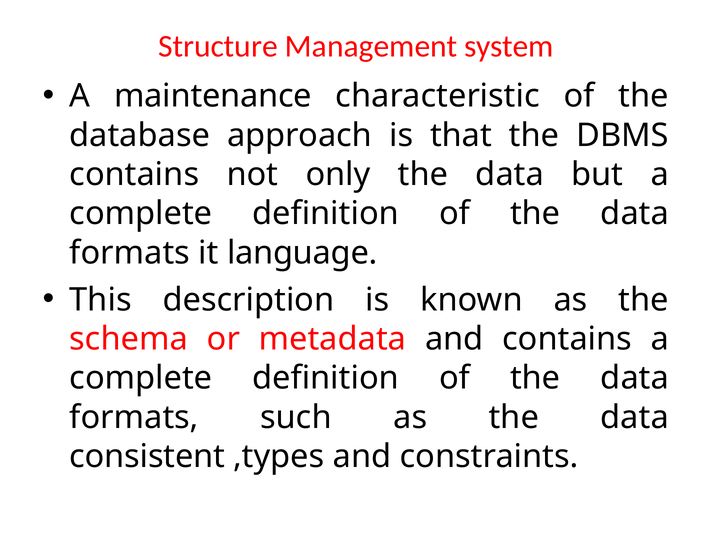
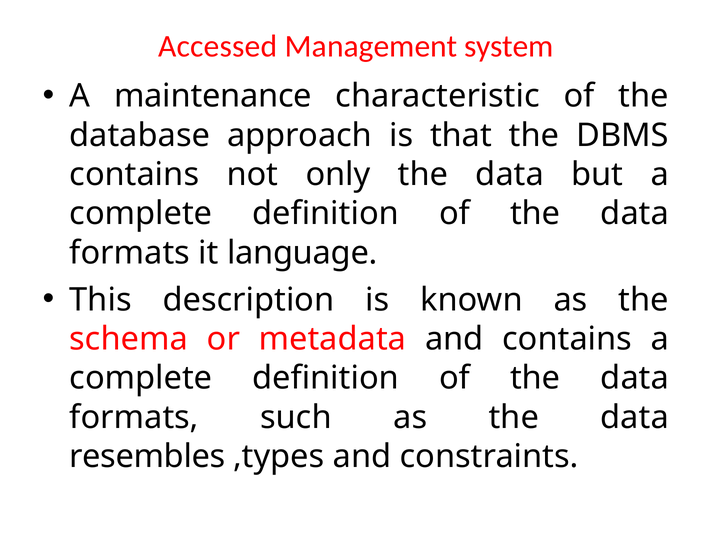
Structure: Structure -> Accessed
consistent: consistent -> resembles
